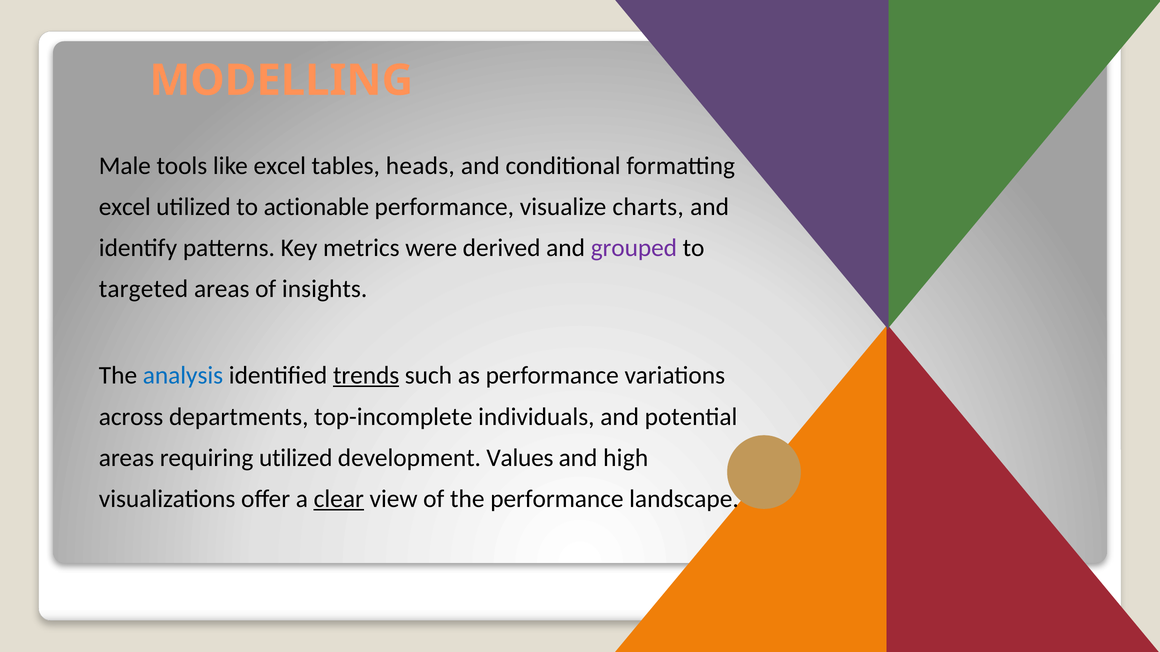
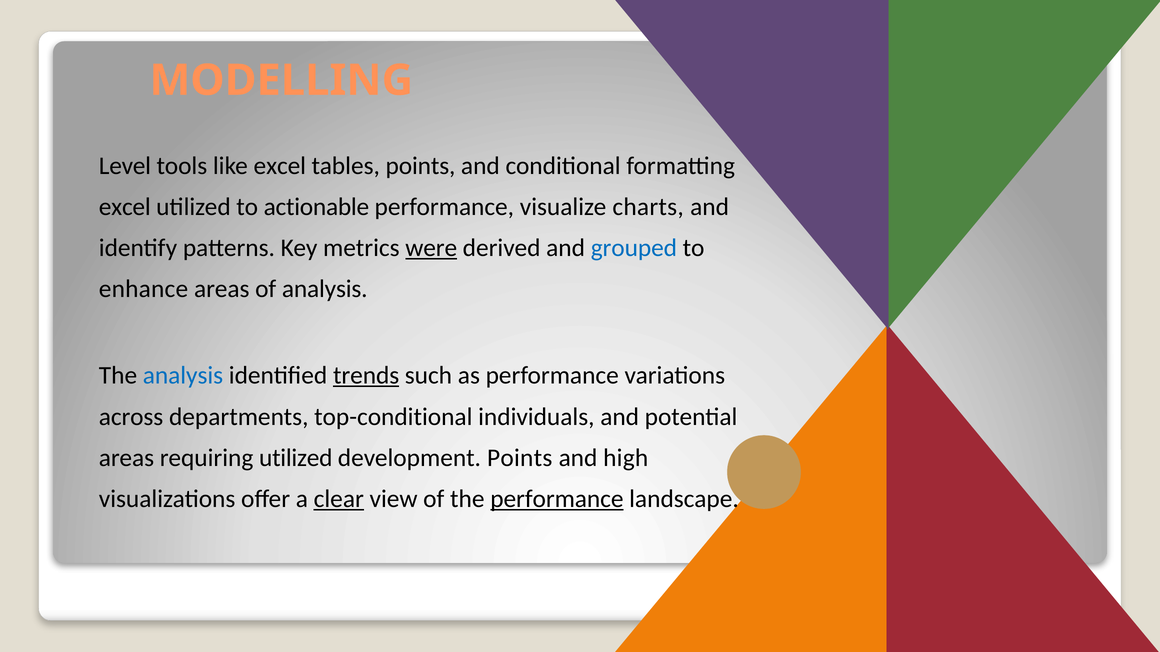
Male: Male -> Level
tables heads: heads -> points
were underline: none -> present
grouped colour: purple -> blue
targeted: targeted -> enhance
of insights: insights -> analysis
top-incomplete: top-incomplete -> top-conditional
development Values: Values -> Points
performance at (557, 499) underline: none -> present
